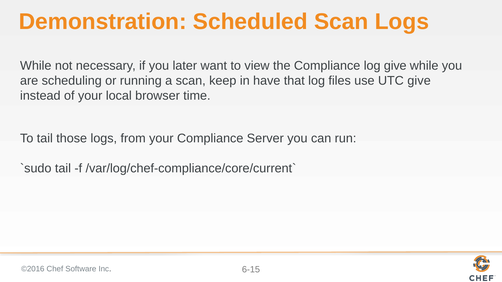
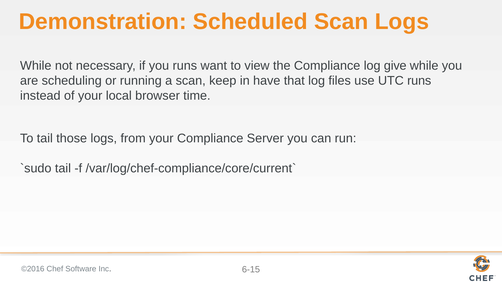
you later: later -> runs
UTC give: give -> runs
